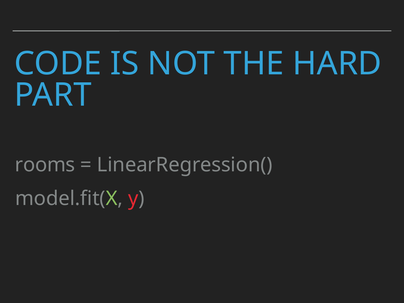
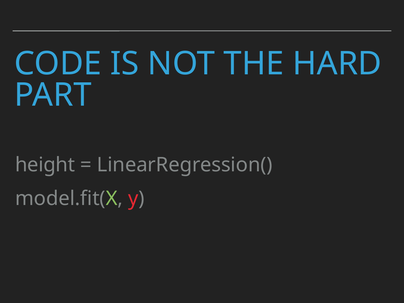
rooms: rooms -> height
